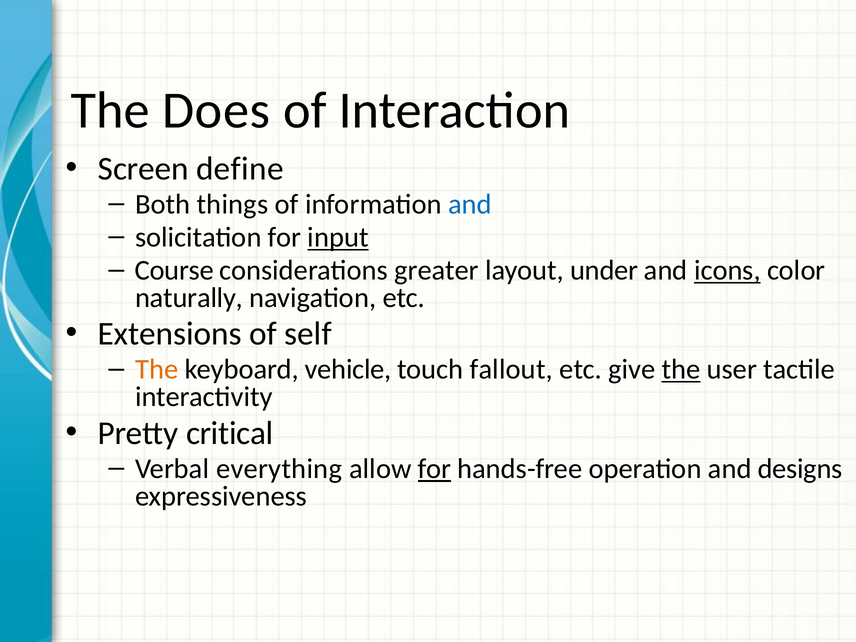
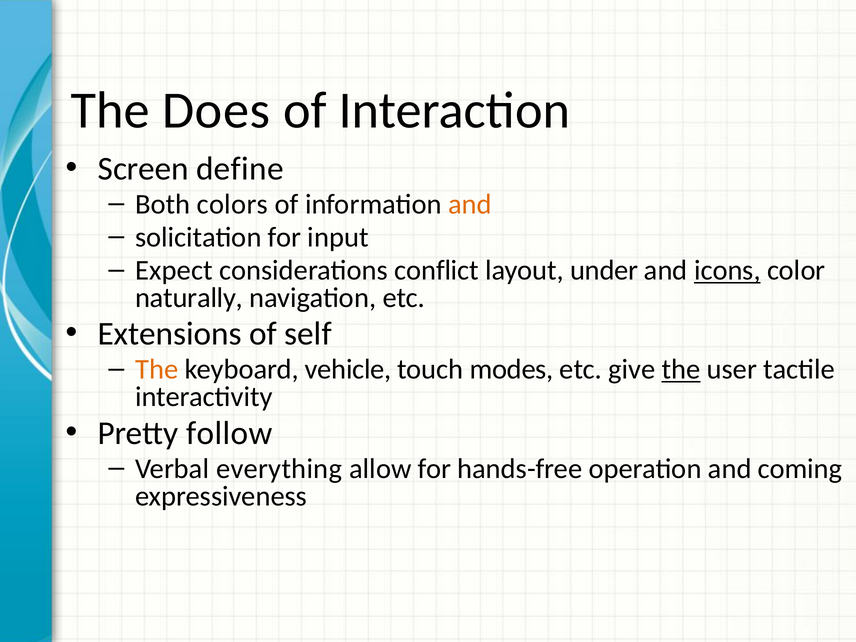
things: things -> colors
and at (470, 204) colour: blue -> orange
input underline: present -> none
Course: Course -> Expect
greater: greater -> conflict
fallout: fallout -> modes
critical: critical -> follow
for at (434, 469) underline: present -> none
designs: designs -> coming
